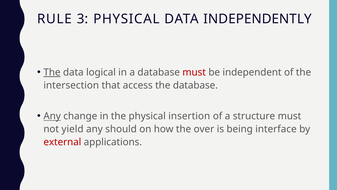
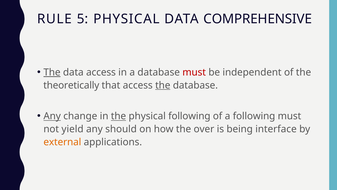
3: 3 -> 5
INDEPENDENTLY: INDEPENDENTLY -> COMPREHENSIVE
data logical: logical -> access
intersection: intersection -> theoretically
the at (163, 85) underline: none -> present
the at (119, 116) underline: none -> present
physical insertion: insertion -> following
a structure: structure -> following
external colour: red -> orange
